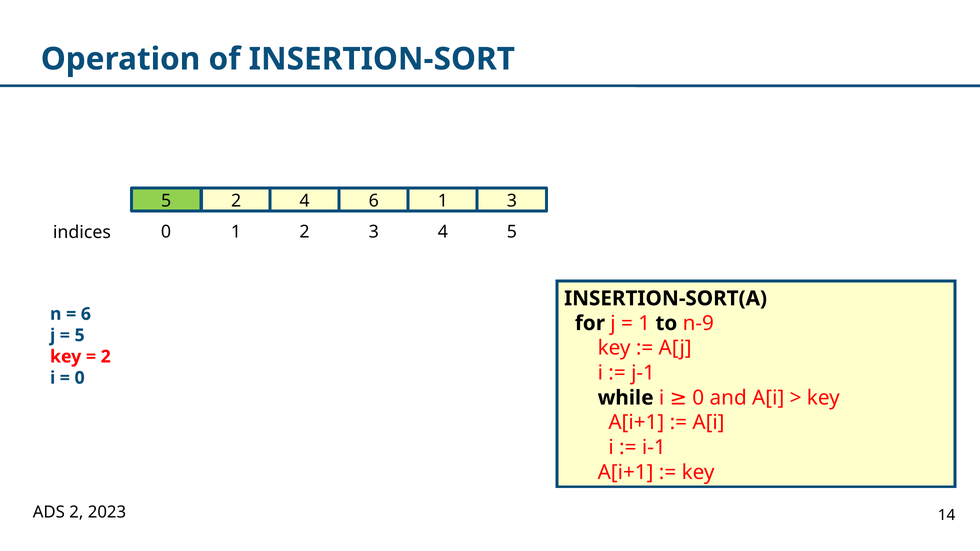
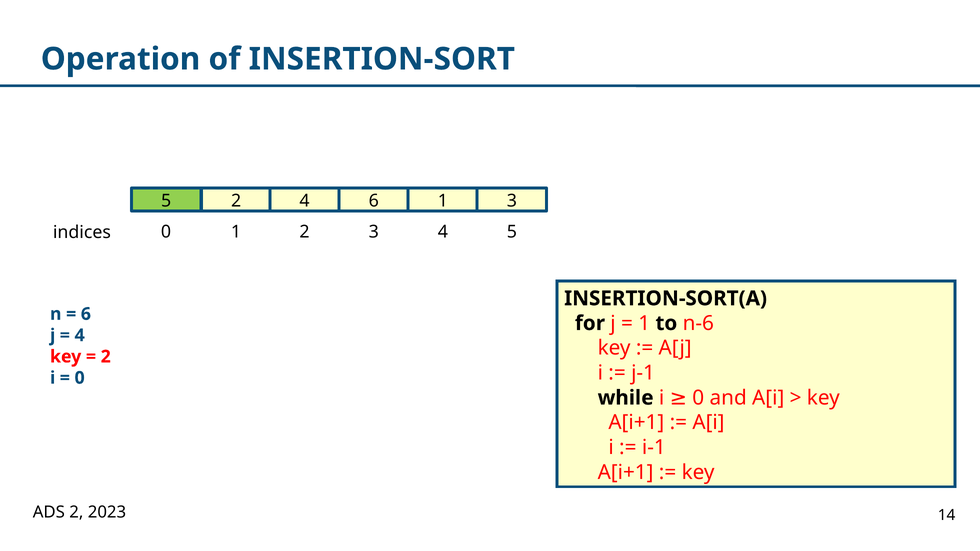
n-9: n-9 -> n-6
5 at (80, 335): 5 -> 4
